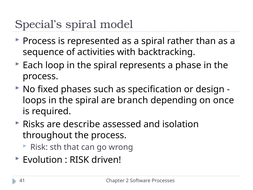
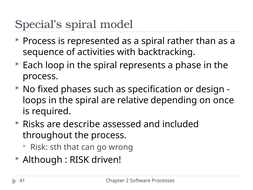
branch: branch -> relative
isolation: isolation -> included
Evolution: Evolution -> Although
